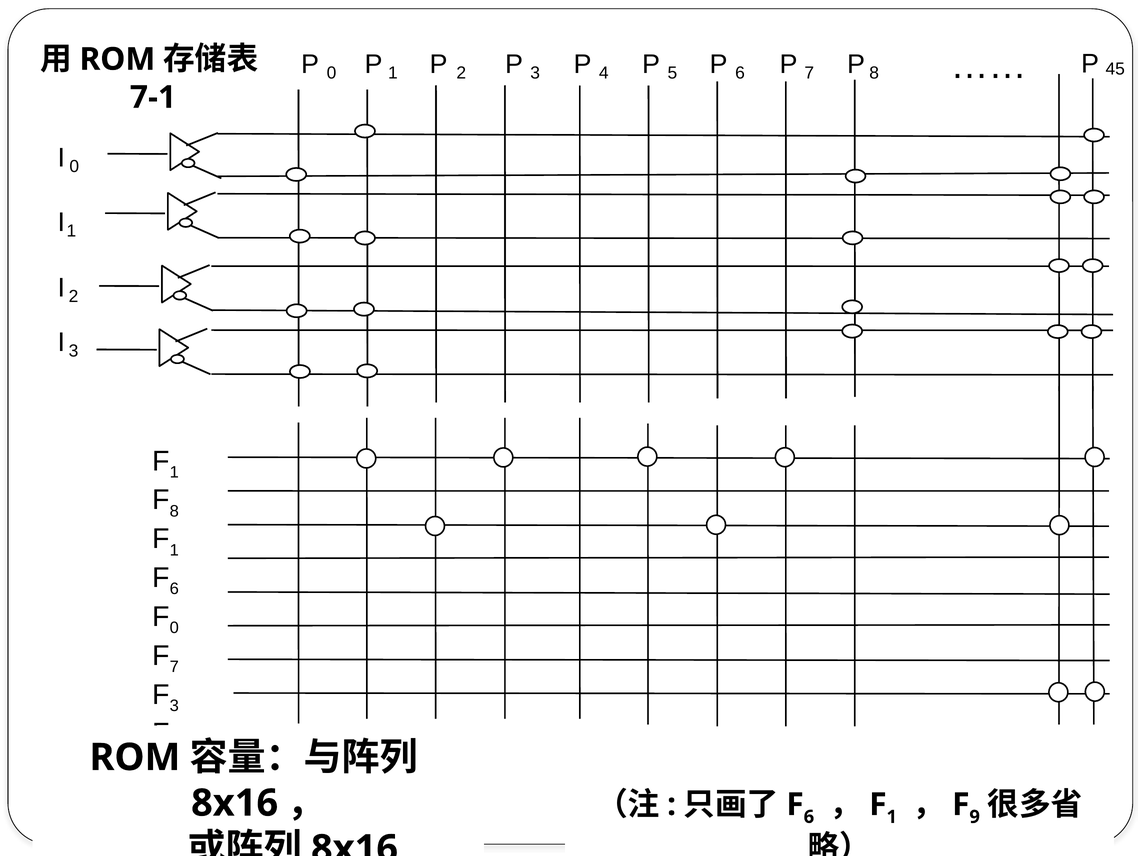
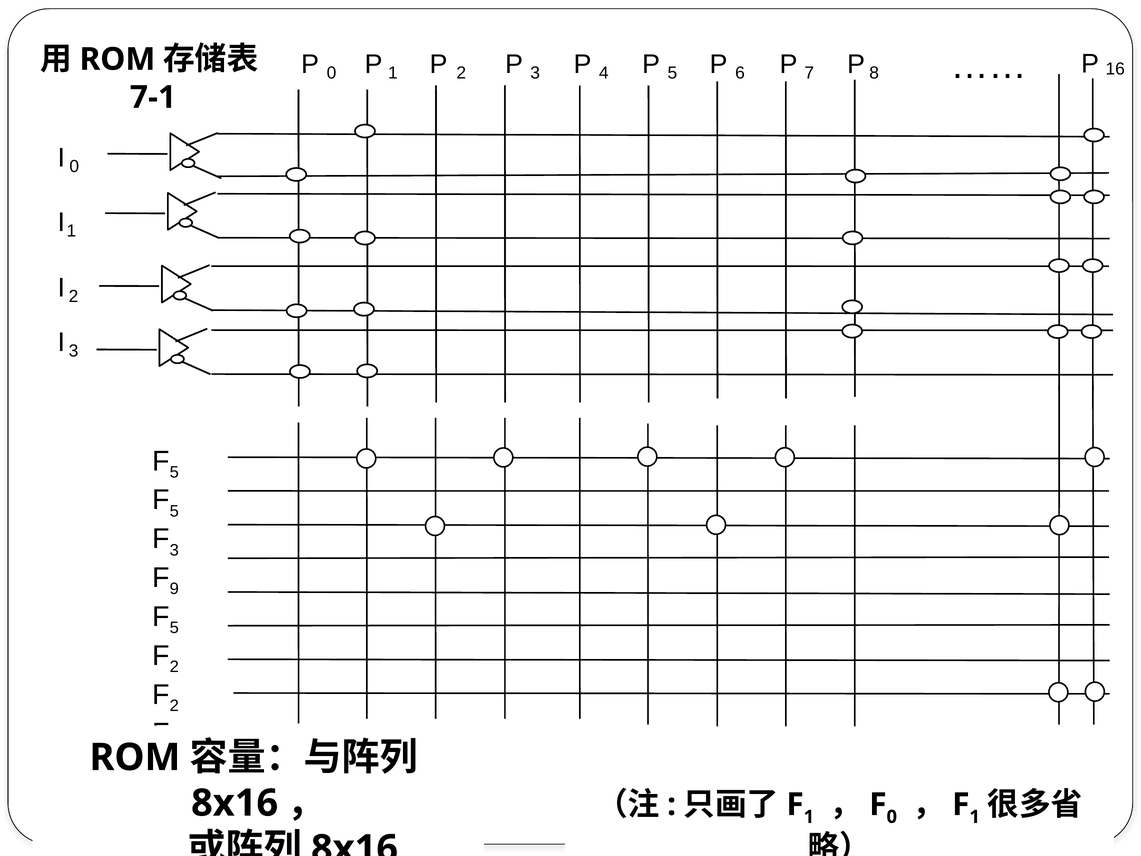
45: 45 -> 16
1 at (174, 472): 1 -> 5
8 at (174, 511): 8 -> 5
1 at (174, 550): 1 -> 3
6 at (174, 589): 6 -> 9
0 at (174, 628): 0 -> 5
7 at (174, 667): 7 -> 2
3 at (174, 706): 3 -> 2
6 at (809, 817): 6 -> 1
1 at (892, 817): 1 -> 0
9 at (975, 817): 9 -> 1
